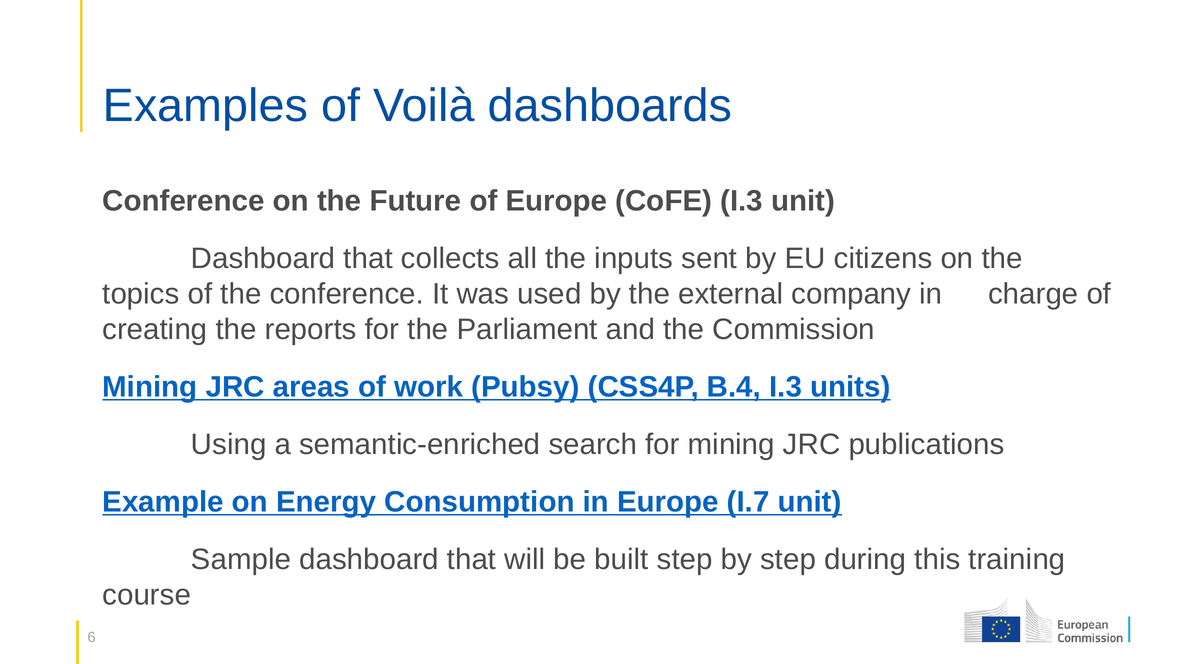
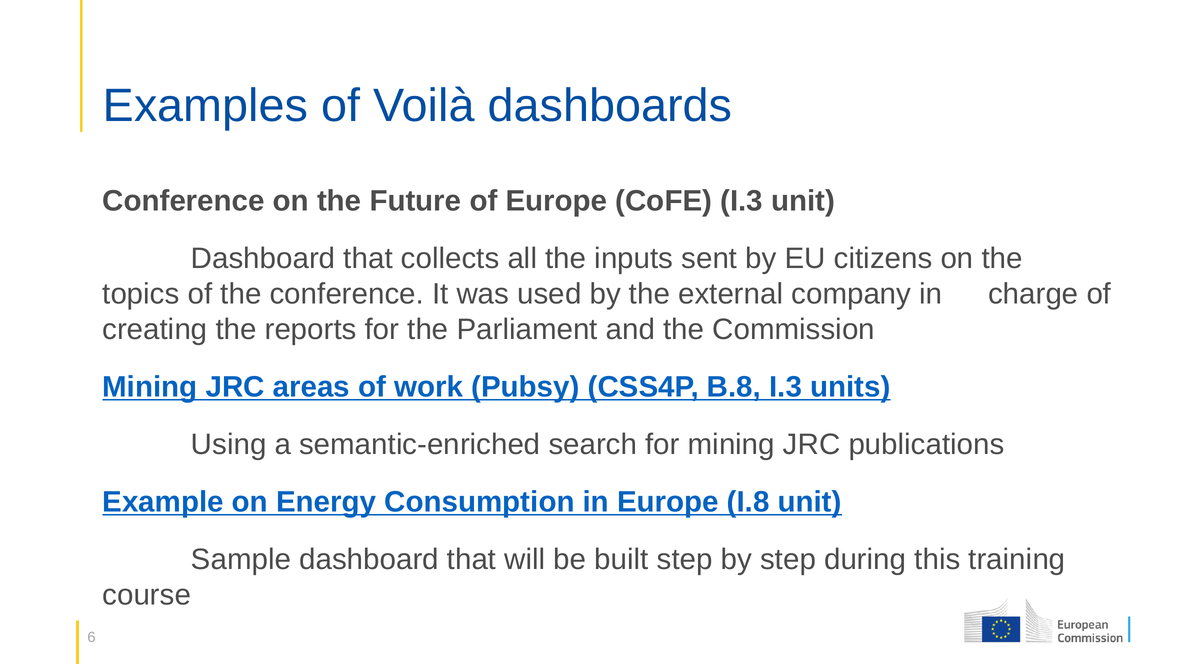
B.4: B.4 -> B.8
I.7: I.7 -> I.8
